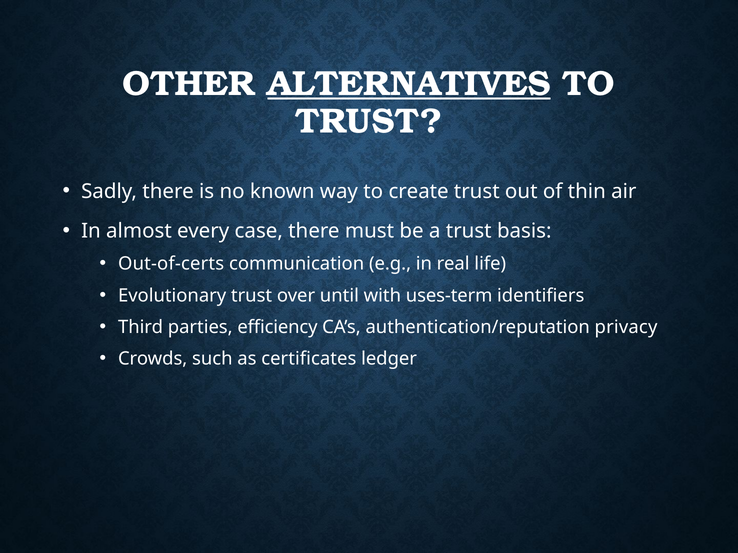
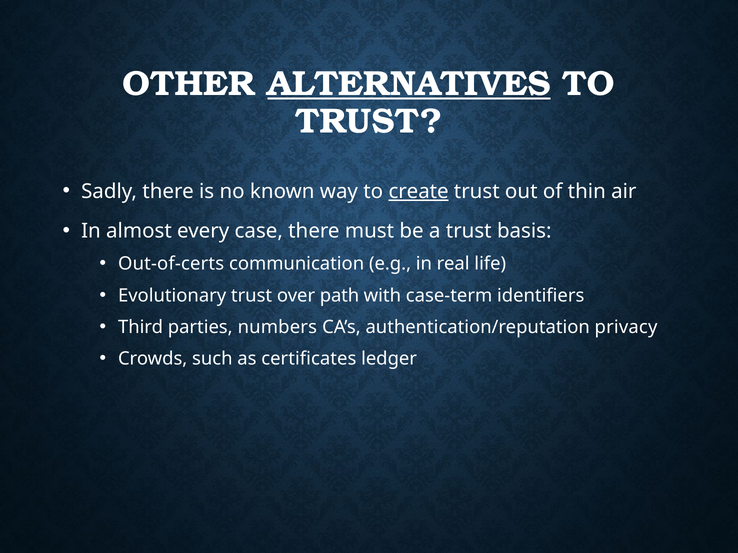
create underline: none -> present
until: until -> path
uses-term: uses-term -> case-term
efficiency: efficiency -> numbers
